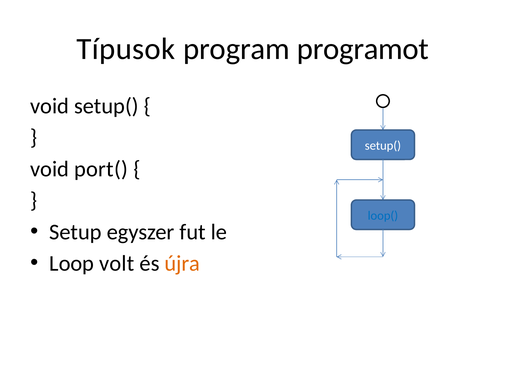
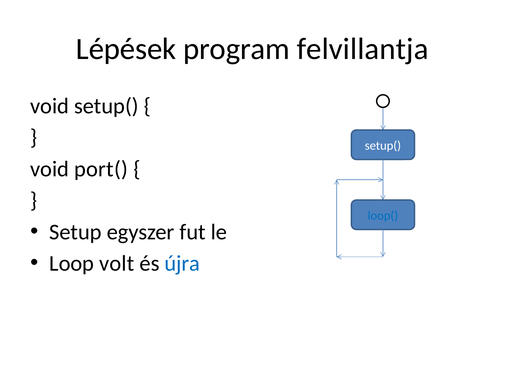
Típusok: Típusok -> Lépések
programot: programot -> felvillantja
újra colour: orange -> blue
